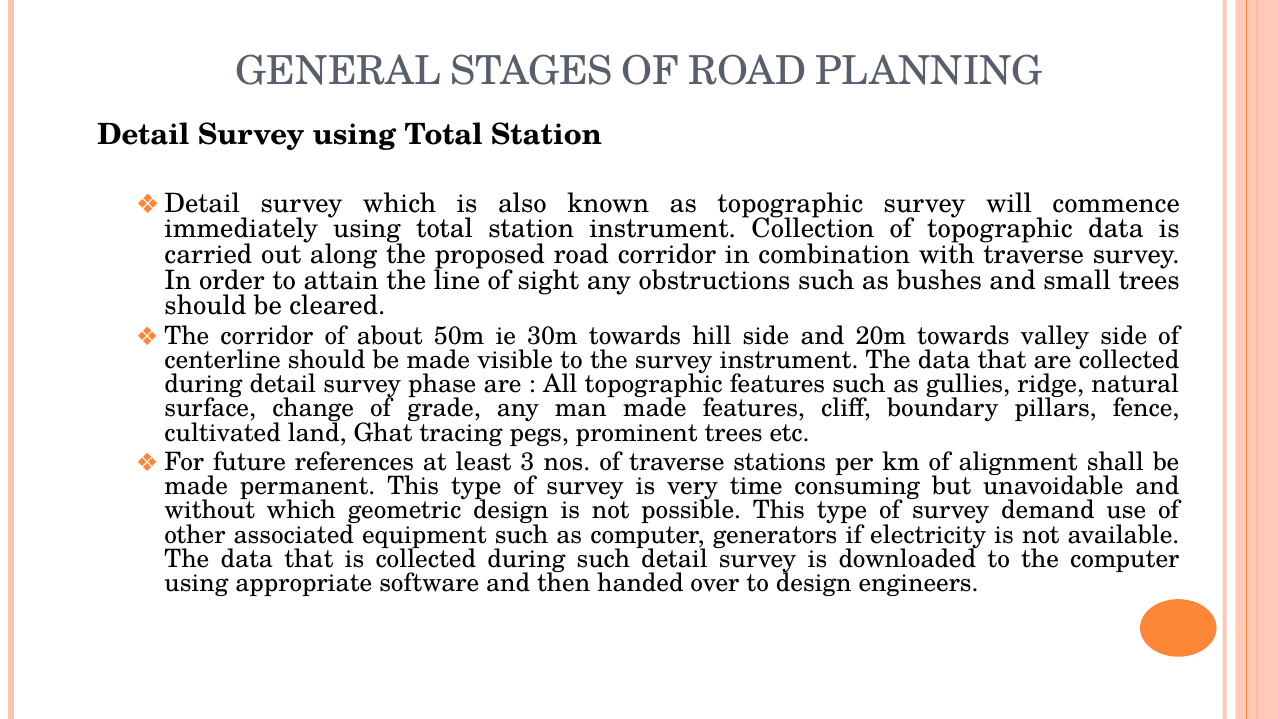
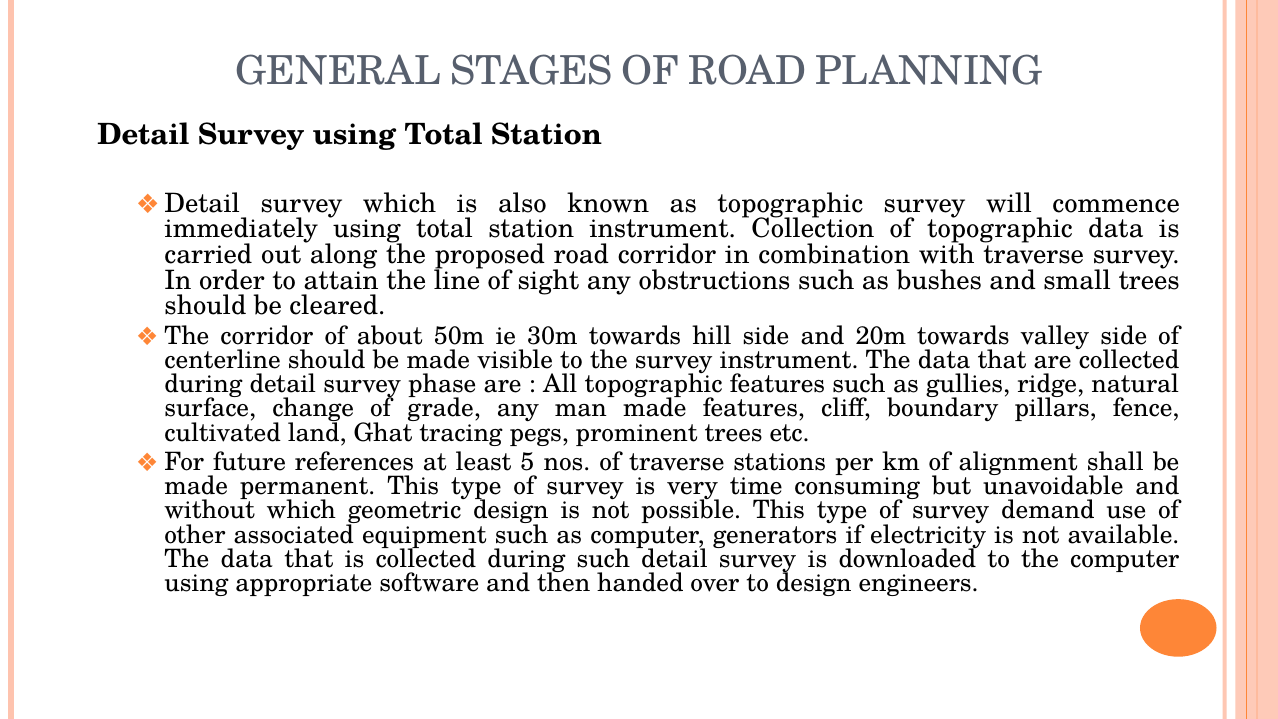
3: 3 -> 5
